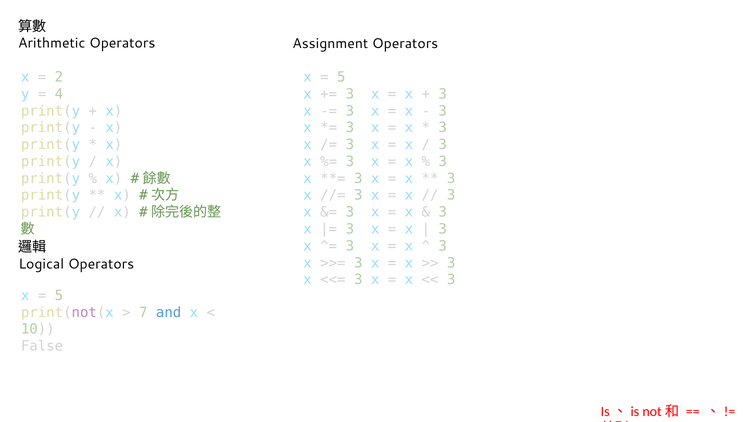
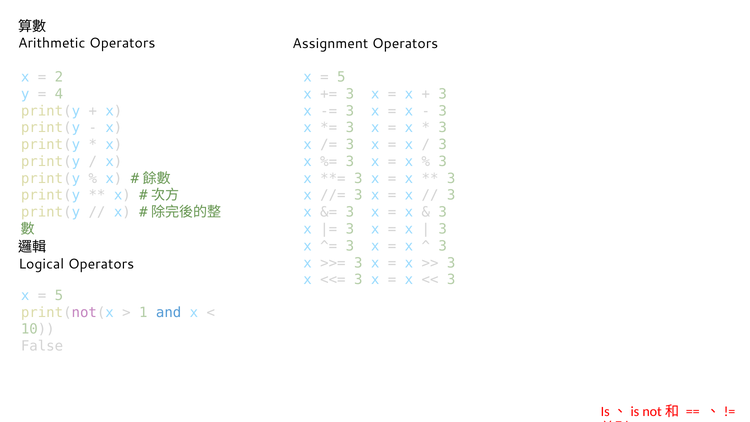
7: 7 -> 1
